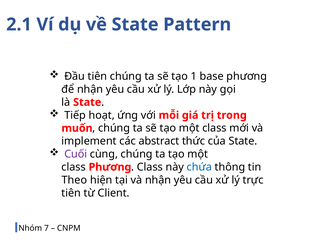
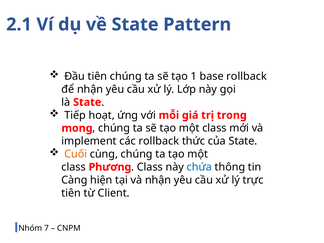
base phương: phương -> rollback
muốn: muốn -> mong
các abstract: abstract -> rollback
Cuối colour: purple -> orange
Theo: Theo -> Càng
